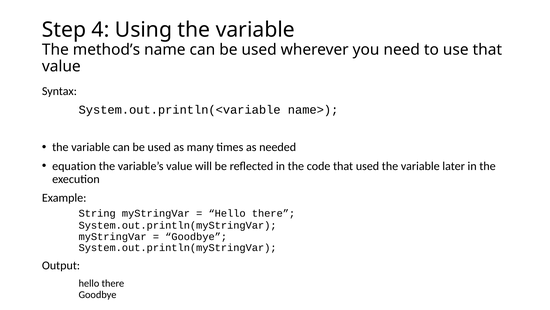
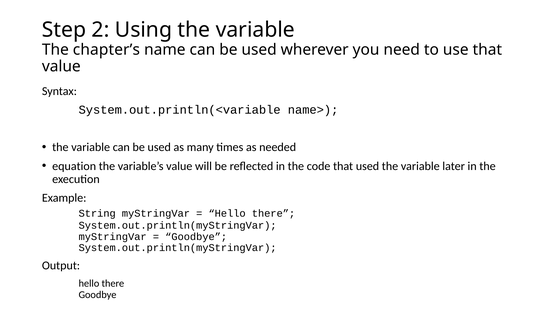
4: 4 -> 2
method’s: method’s -> chapter’s
